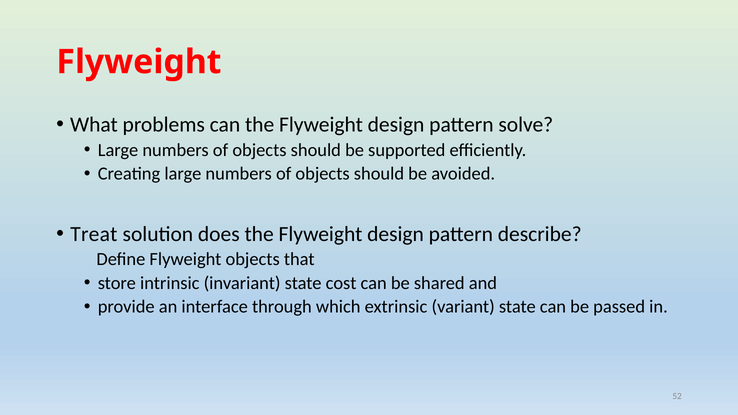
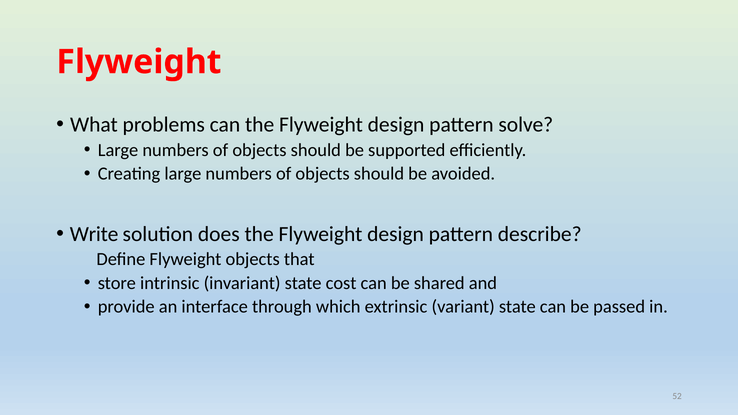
Treat: Treat -> Write
